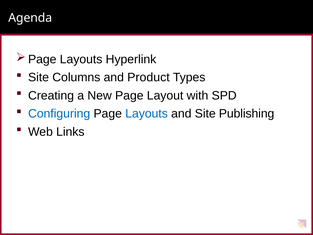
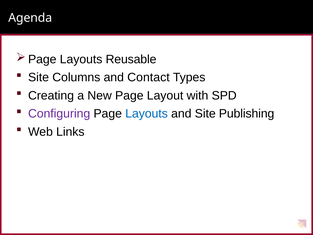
Hyperlink: Hyperlink -> Reusable
Product: Product -> Contact
Configuring colour: blue -> purple
